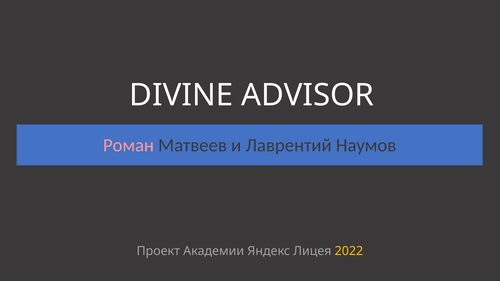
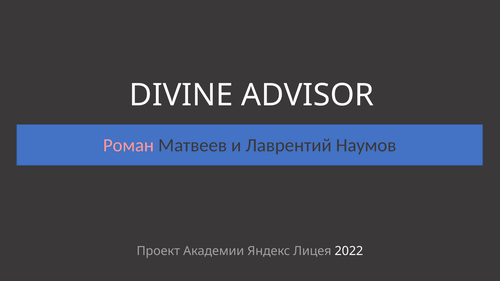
2022 colour: yellow -> white
